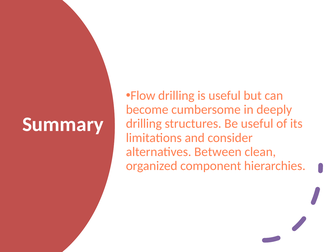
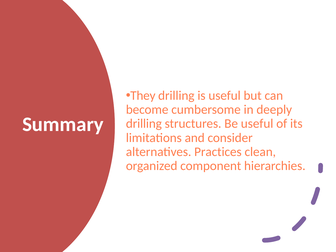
Flow: Flow -> They
Between: Between -> Practices
